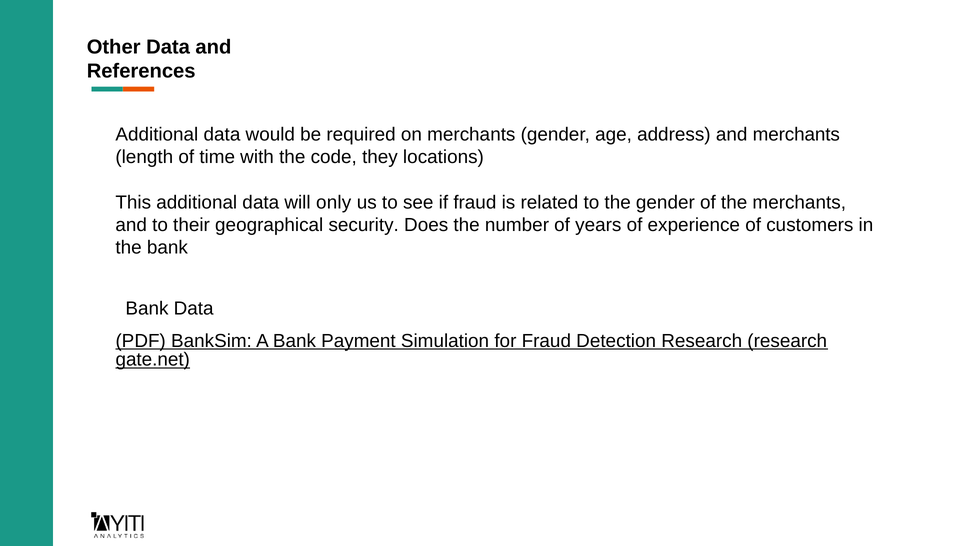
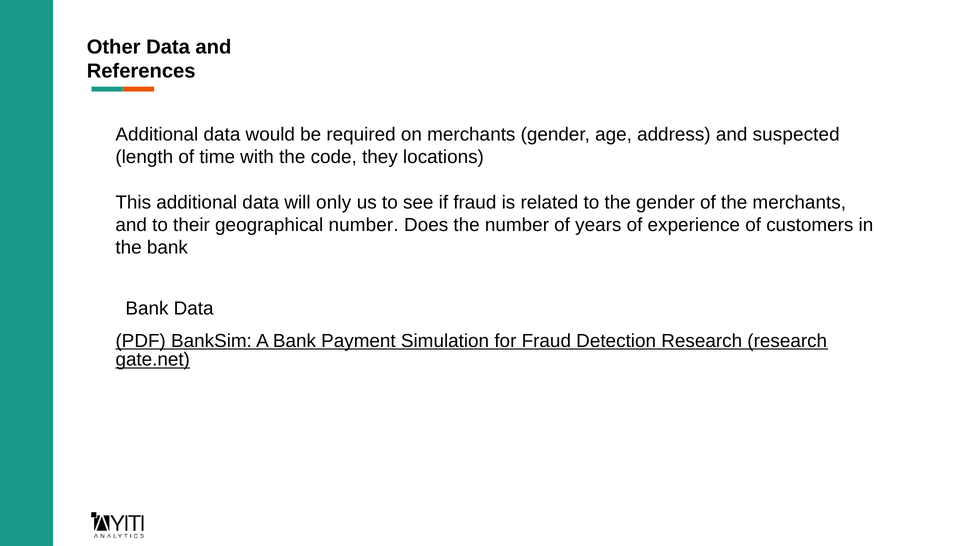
and merchants: merchants -> suspected
geographical security: security -> number
